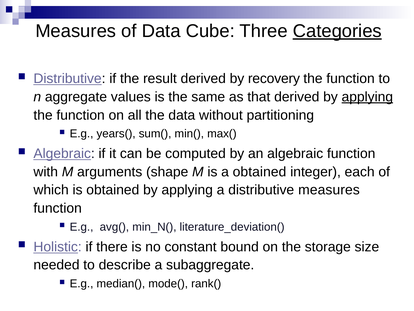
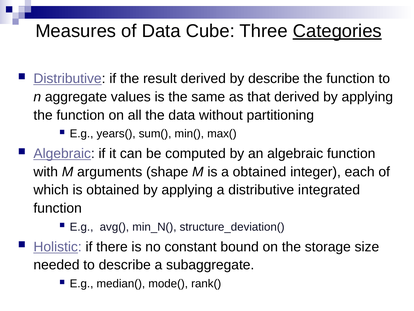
by recovery: recovery -> describe
applying at (367, 97) underline: present -> none
distributive measures: measures -> integrated
literature_deviation(: literature_deviation( -> structure_deviation(
